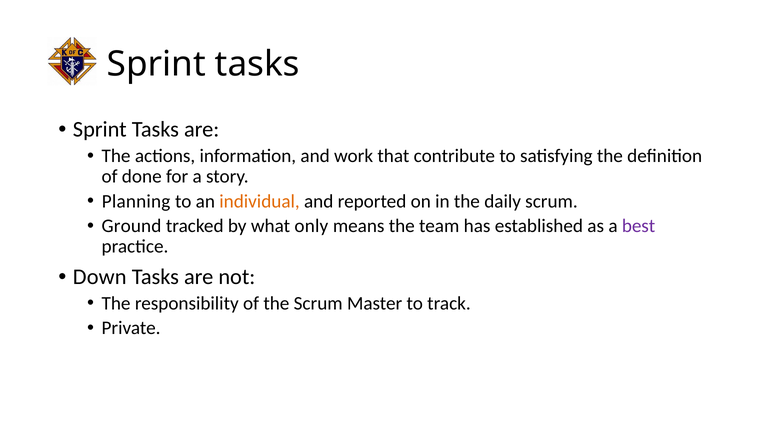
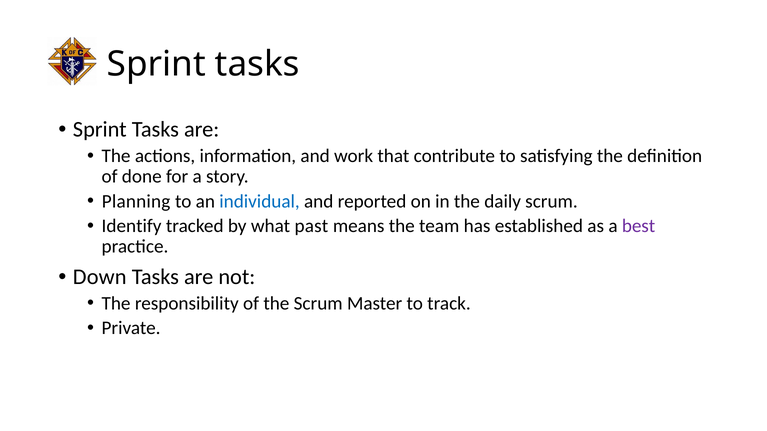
individual colour: orange -> blue
Ground: Ground -> Identify
only: only -> past
